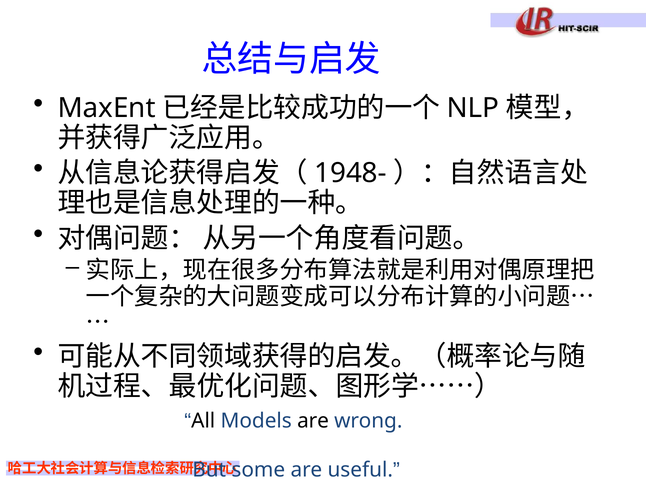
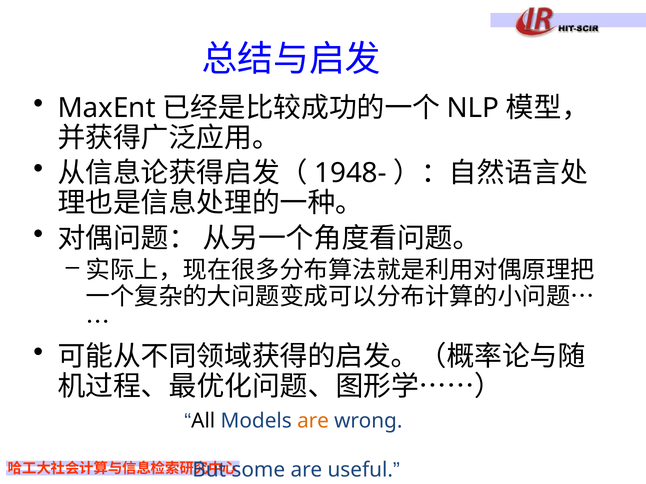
are at (313, 421) colour: black -> orange
